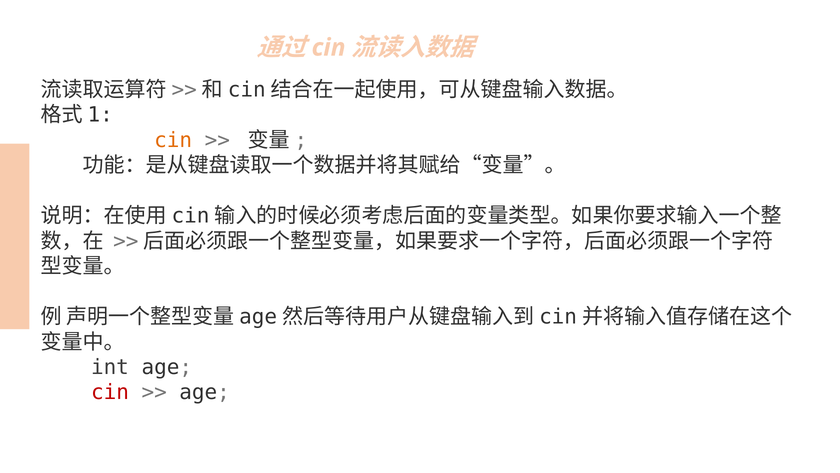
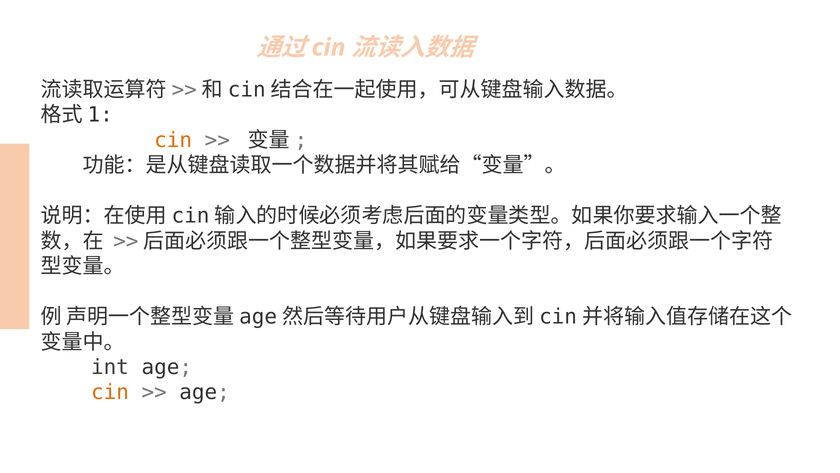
cin at (110, 392) colour: red -> orange
